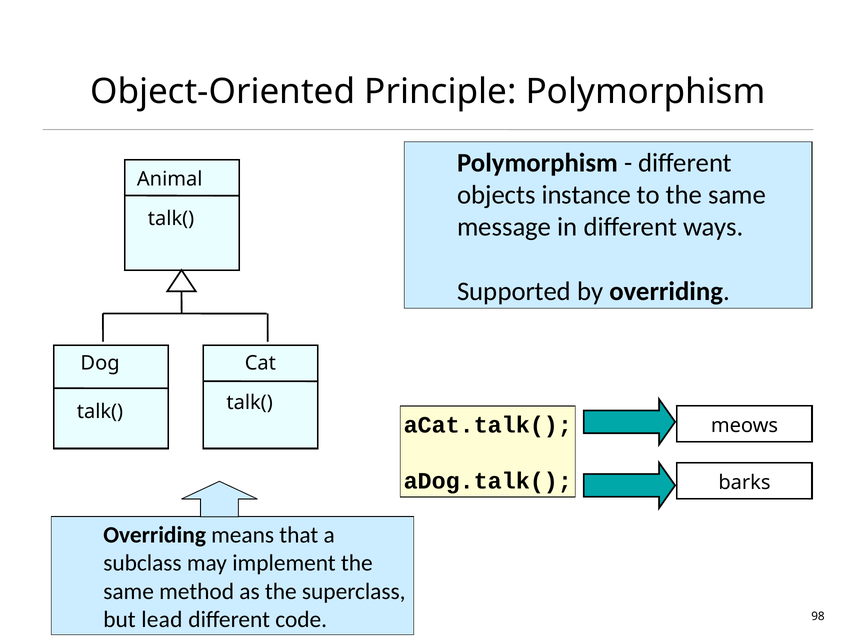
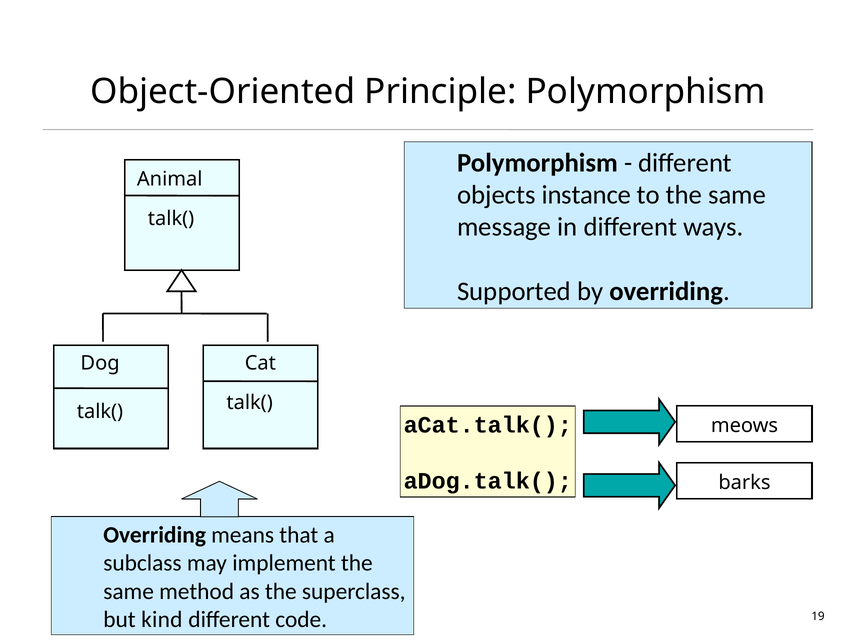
lead: lead -> kind
98: 98 -> 19
